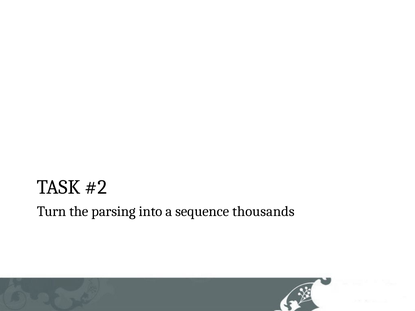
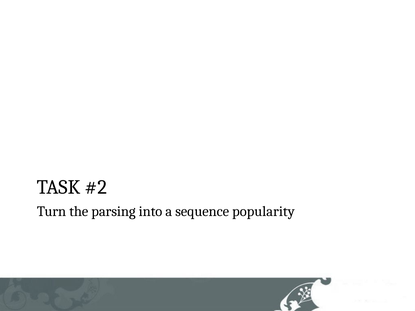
thousands: thousands -> popularity
